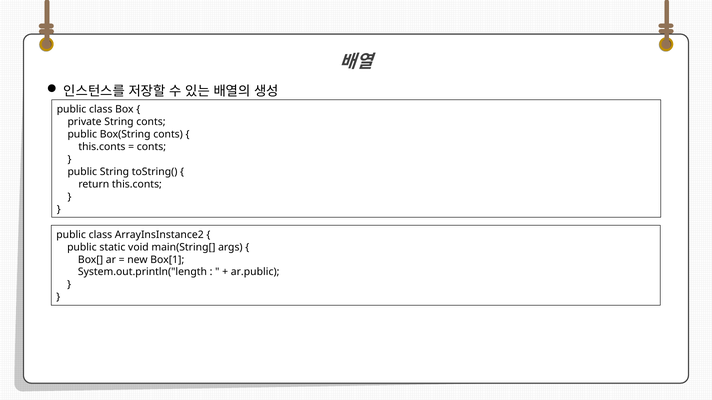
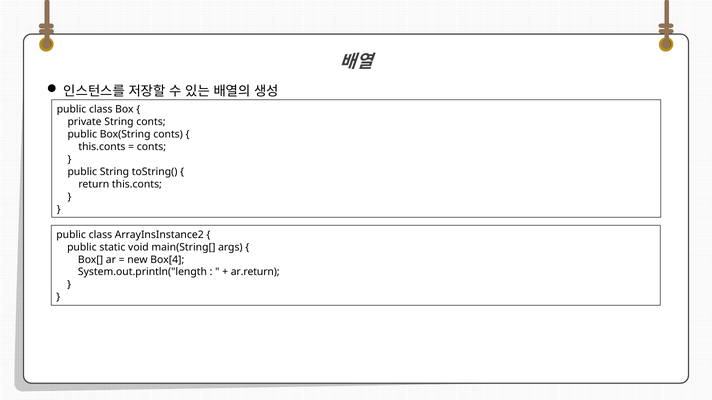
Box[1: Box[1 -> Box[4
ar.public: ar.public -> ar.return
